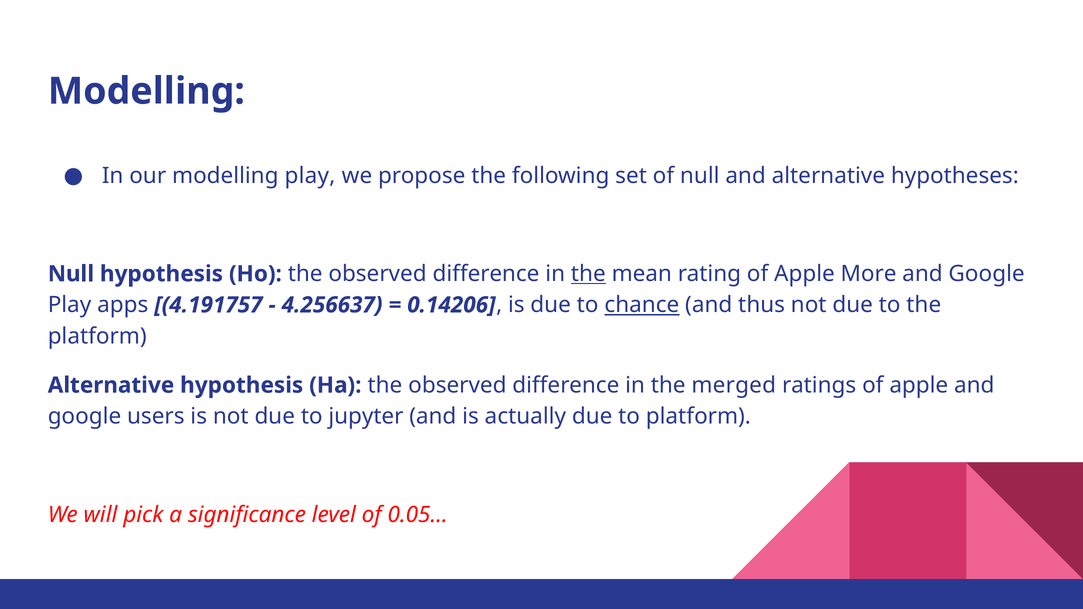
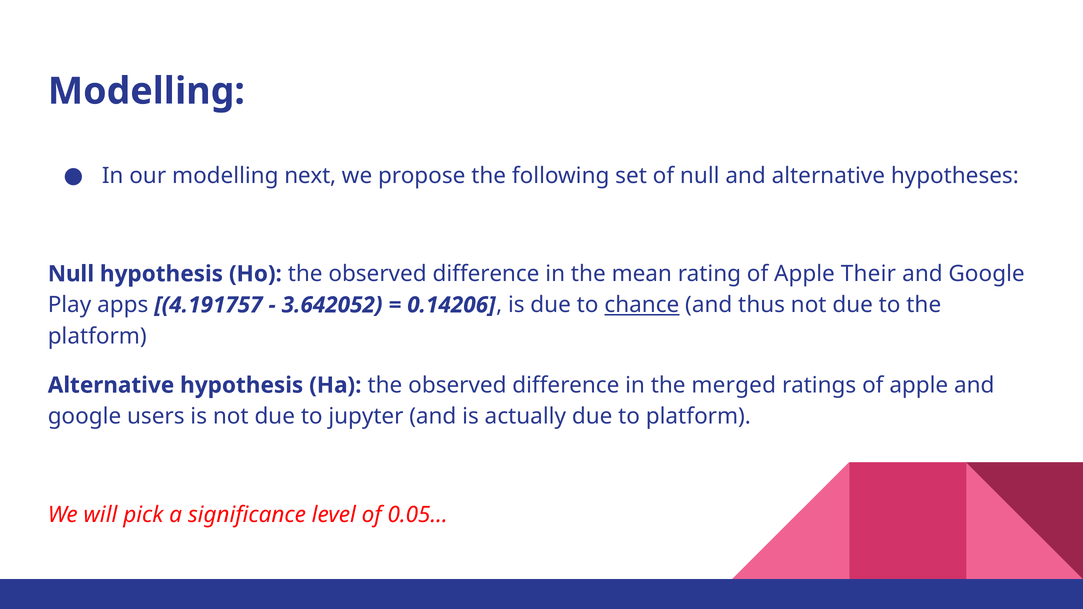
modelling play: play -> next
the at (588, 274) underline: present -> none
More: More -> Their
4.256637: 4.256637 -> 3.642052
